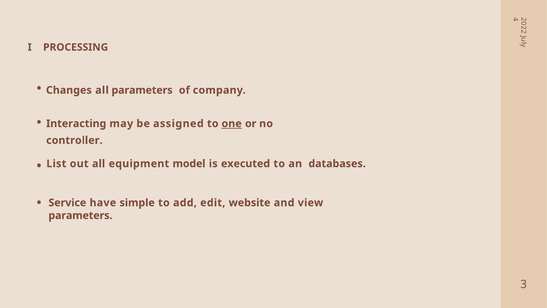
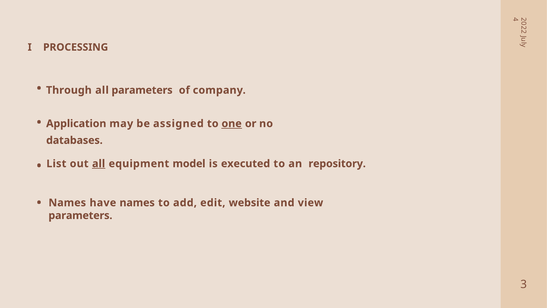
Changes: Changes -> Through
Interacting: Interacting -> Application
controller: controller -> databases
all at (99, 164) underline: none -> present
databases: databases -> repository
Service at (67, 203): Service -> Names
have simple: simple -> names
